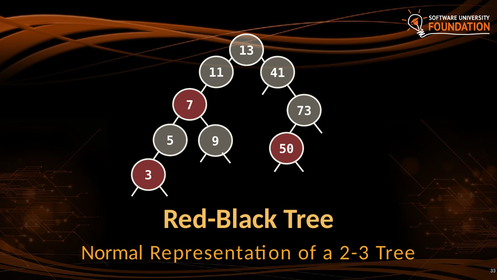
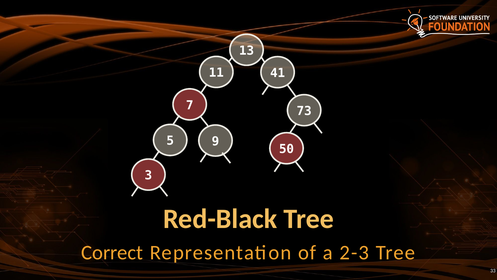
Normal: Normal -> Correct
